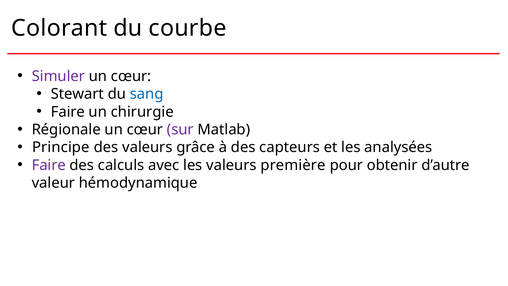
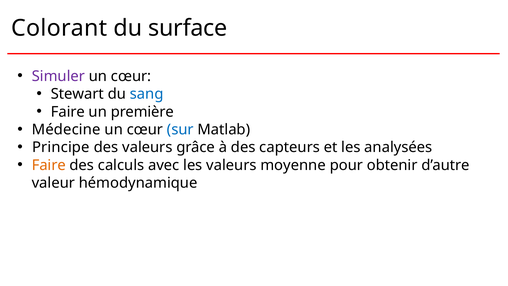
courbe: courbe -> surface
chirurgie: chirurgie -> première
Régionale: Régionale -> Médecine
sur colour: purple -> blue
Faire at (49, 165) colour: purple -> orange
première: première -> moyenne
